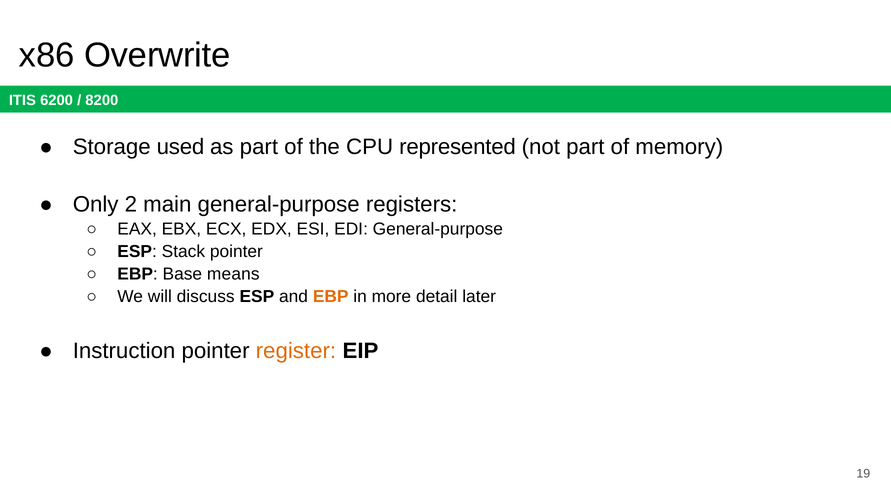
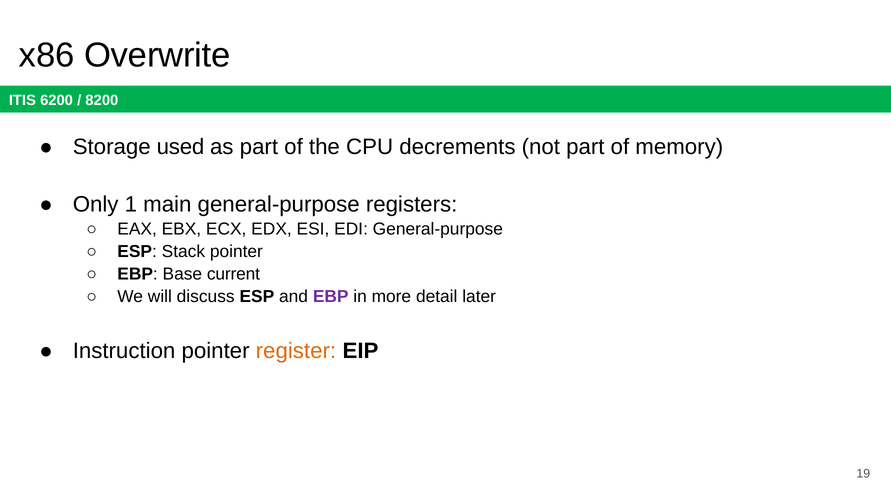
represented: represented -> decrements
2: 2 -> 1
means: means -> current
EBP at (331, 296) colour: orange -> purple
